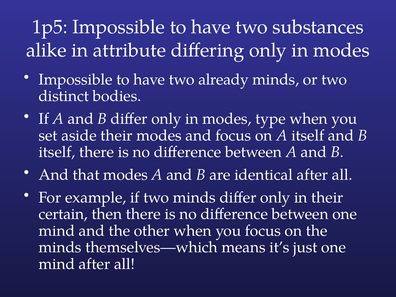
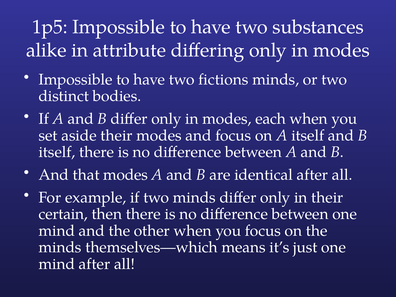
already: already -> fictions
type: type -> each
